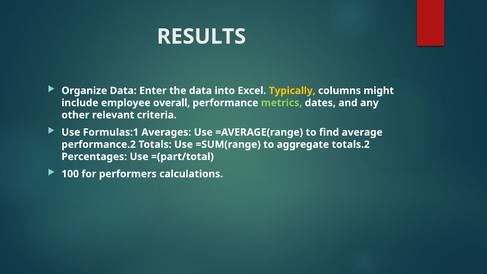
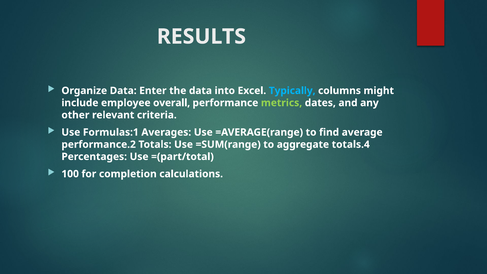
Typically colour: yellow -> light blue
totals.2: totals.2 -> totals.4
performers: performers -> completion
